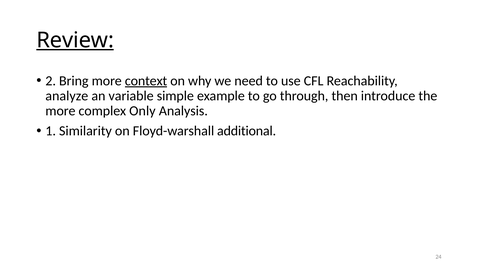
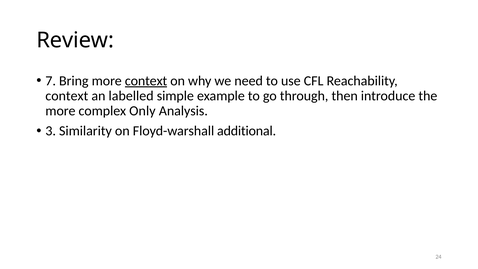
Review underline: present -> none
2: 2 -> 7
analyze at (67, 96): analyze -> context
variable: variable -> labelled
1: 1 -> 3
